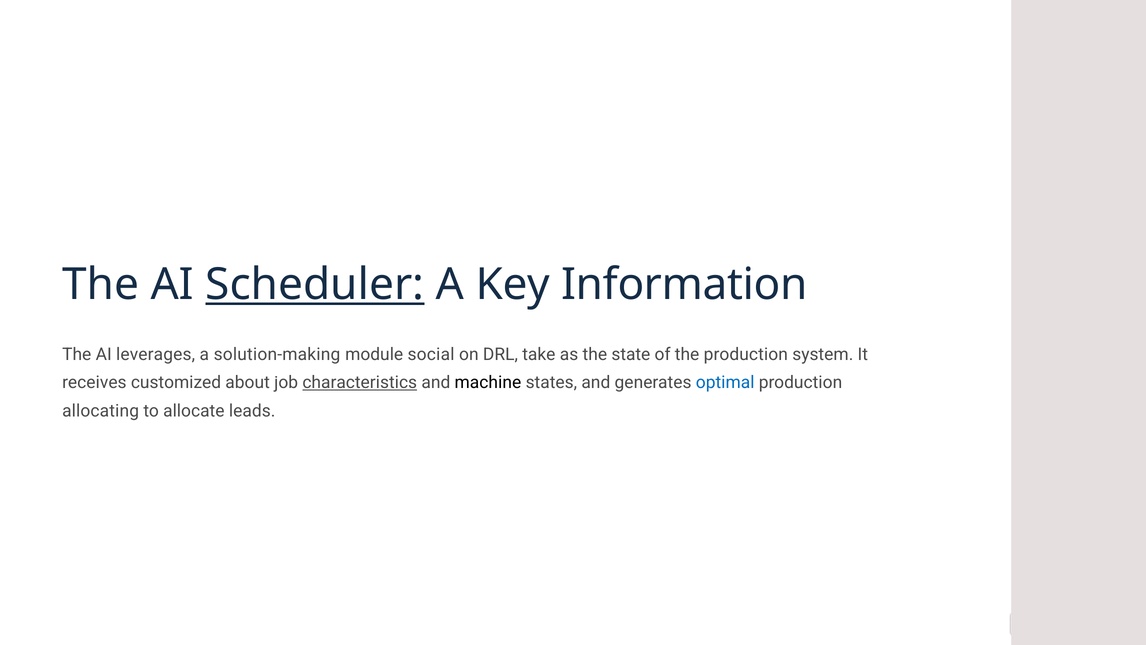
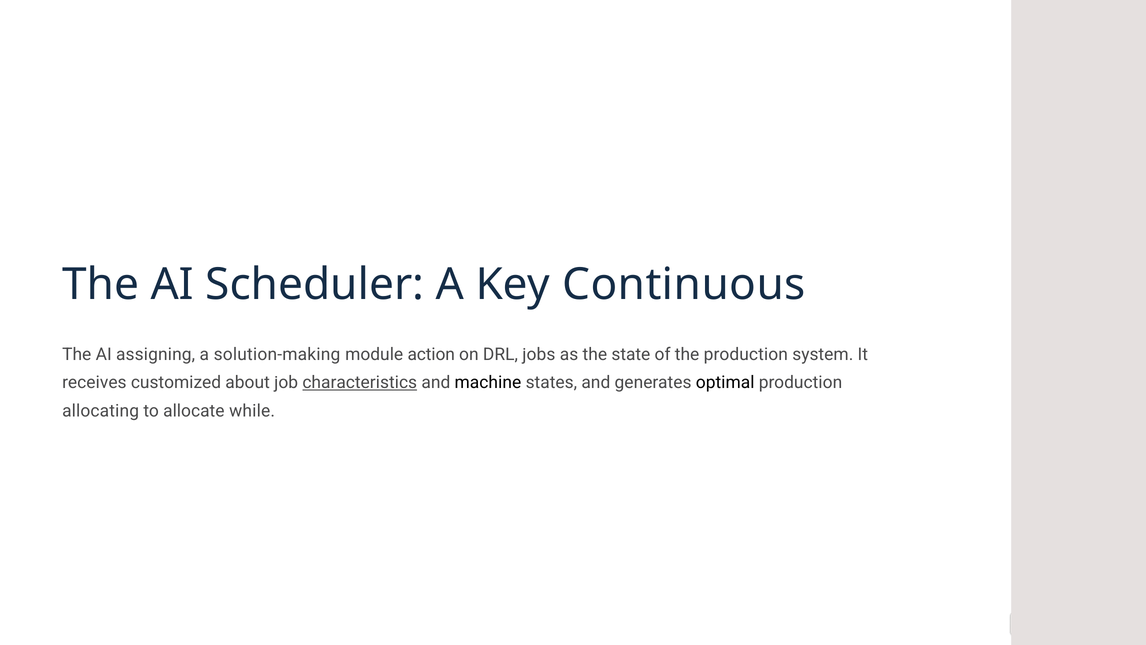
Scheduler underline: present -> none
Information: Information -> Continuous
leverages: leverages -> assigning
social: social -> action
take: take -> jobs
optimal colour: blue -> black
leads: leads -> while
